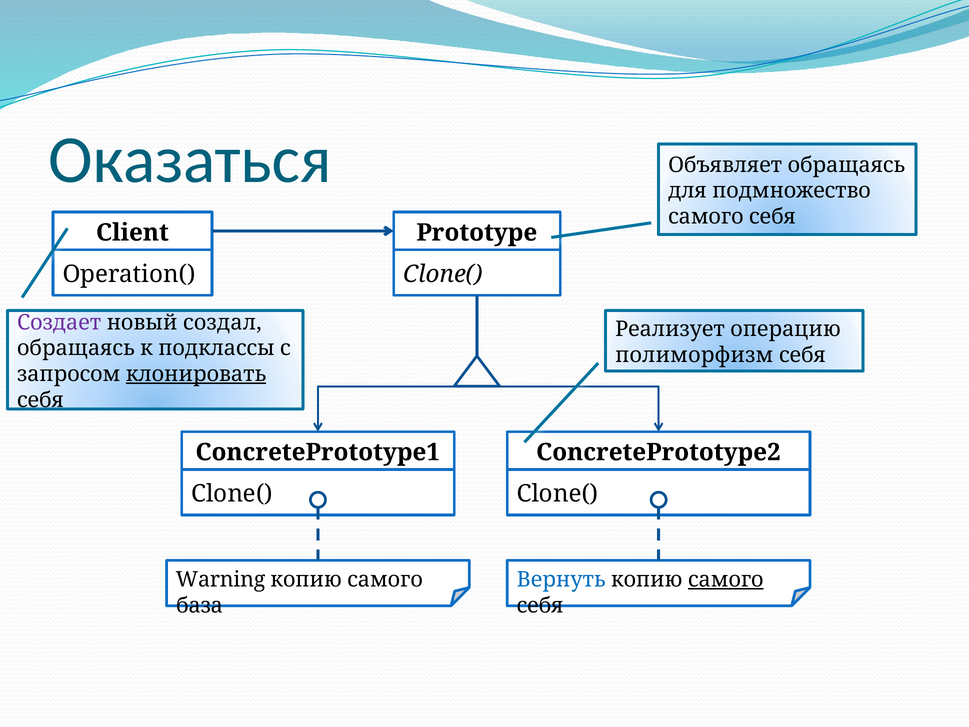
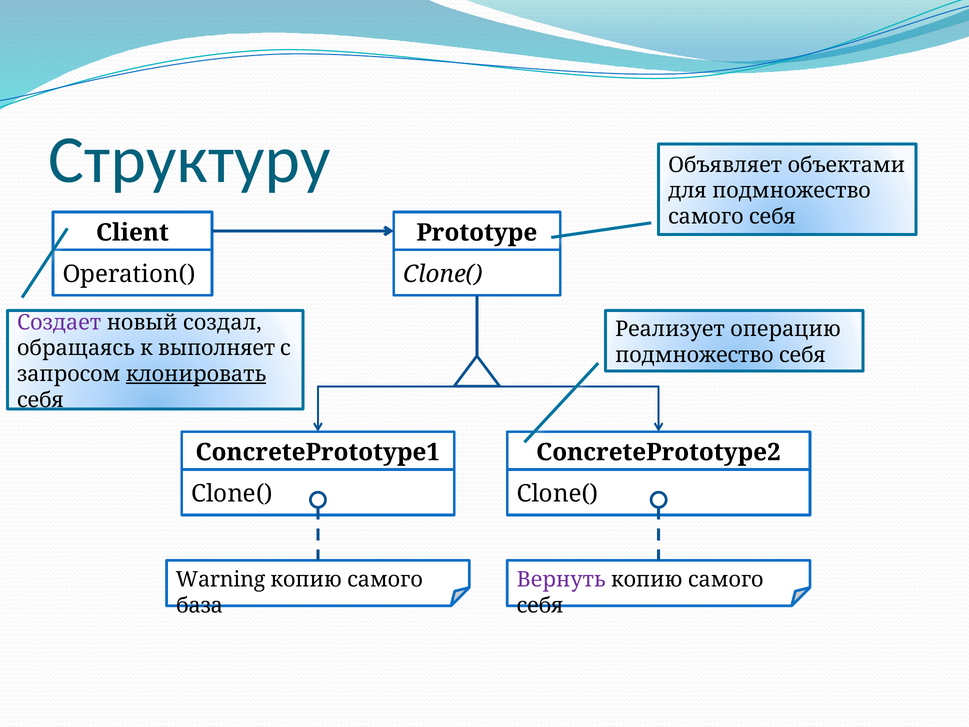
Оказаться: Оказаться -> Структуру
Объявляет обращаясь: обращаясь -> объектами
подклассы: подклассы -> выполняет
полиморфизм at (694, 355): полиморфизм -> подмножество
Вернуть colour: blue -> purple
самого at (726, 579) underline: present -> none
